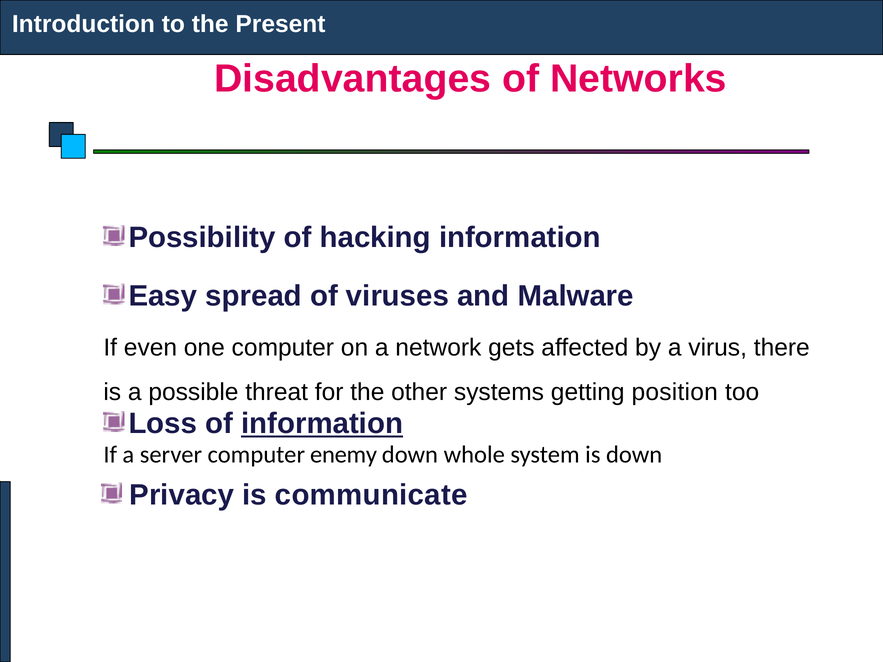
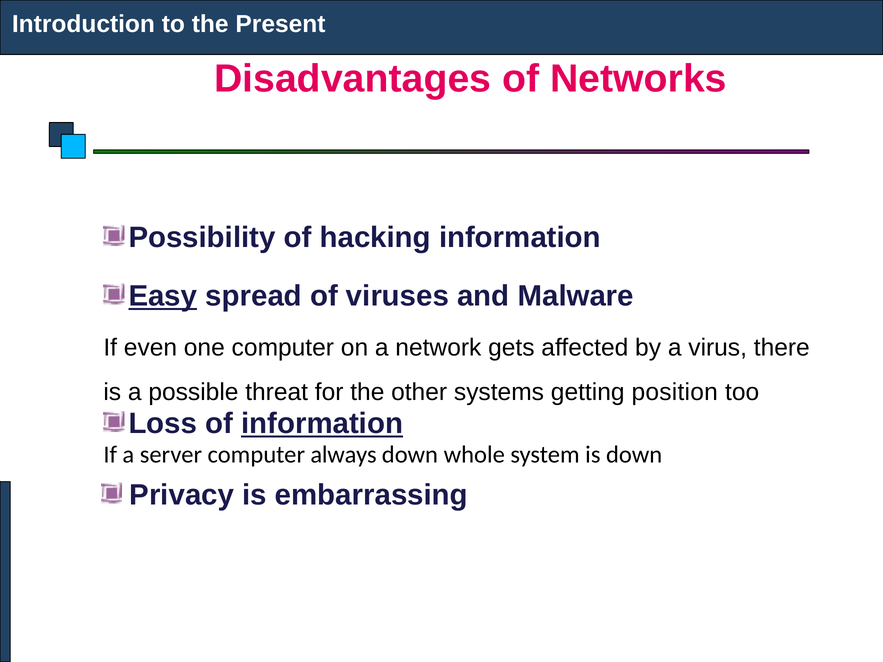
Easy underline: none -> present
enemy: enemy -> always
communicate: communicate -> embarrassing
